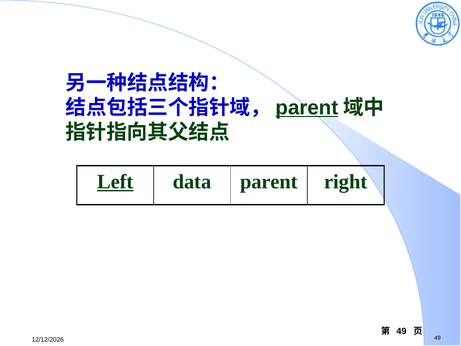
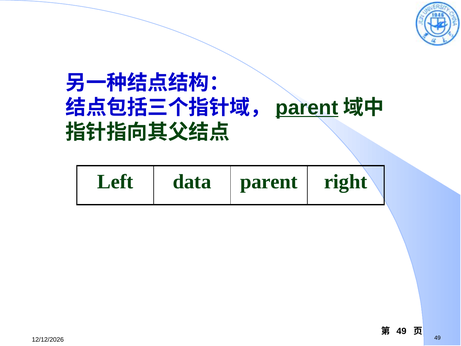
Left underline: present -> none
